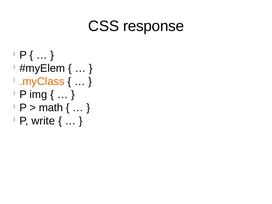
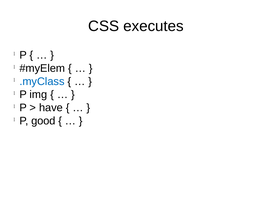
response: response -> executes
.myClass colour: orange -> blue
math: math -> have
write: write -> good
